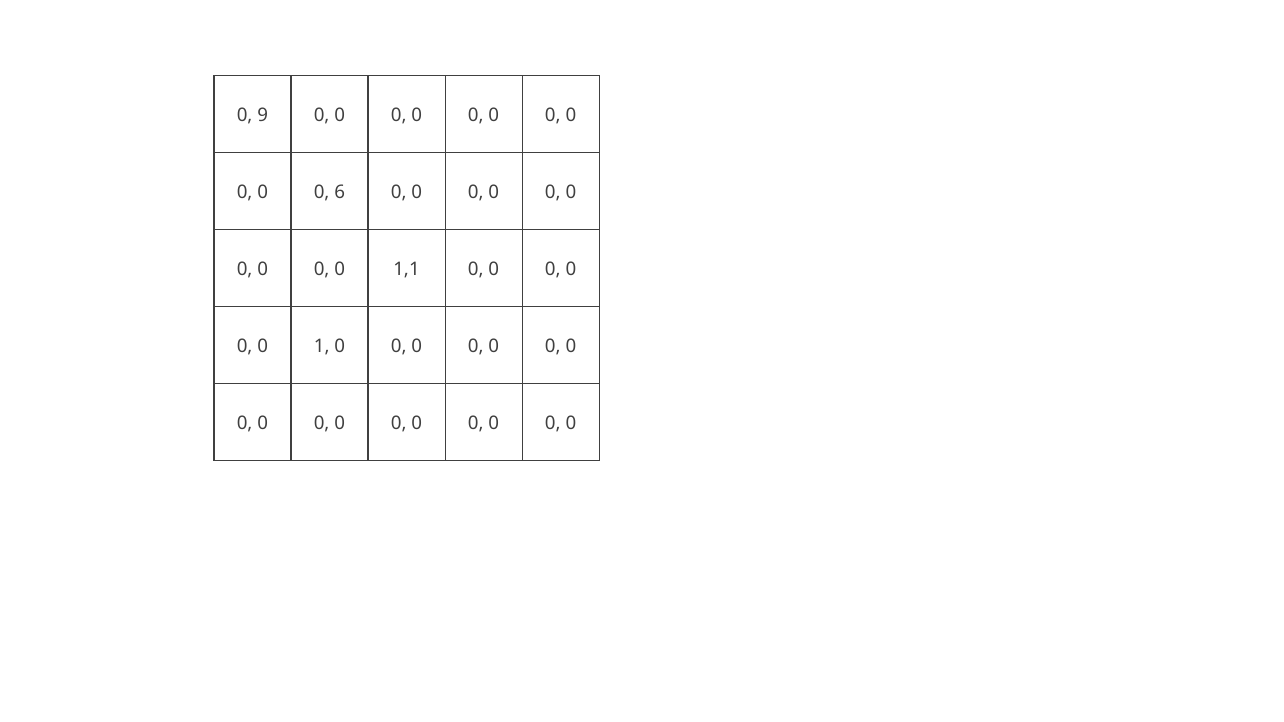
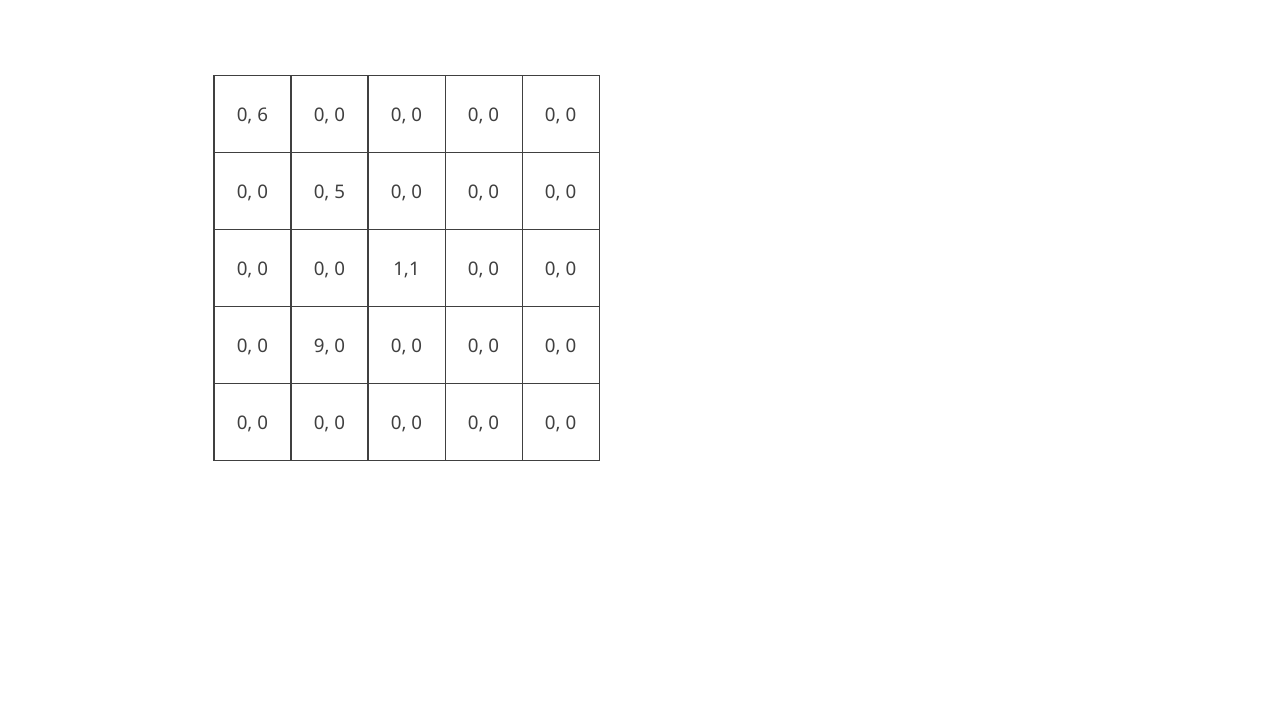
9: 9 -> 6
6: 6 -> 5
1: 1 -> 9
